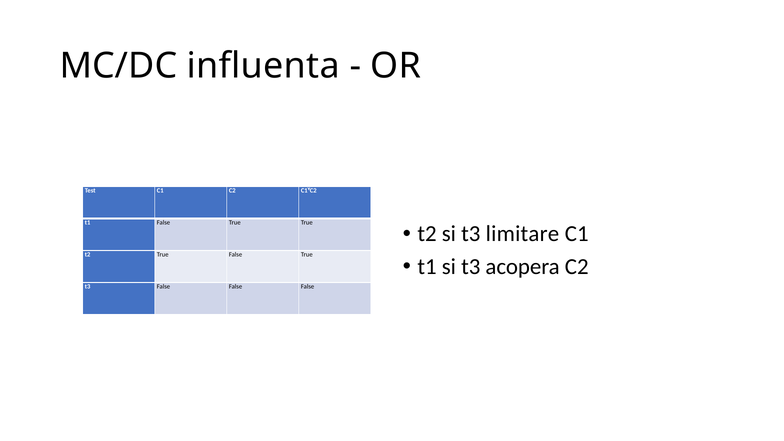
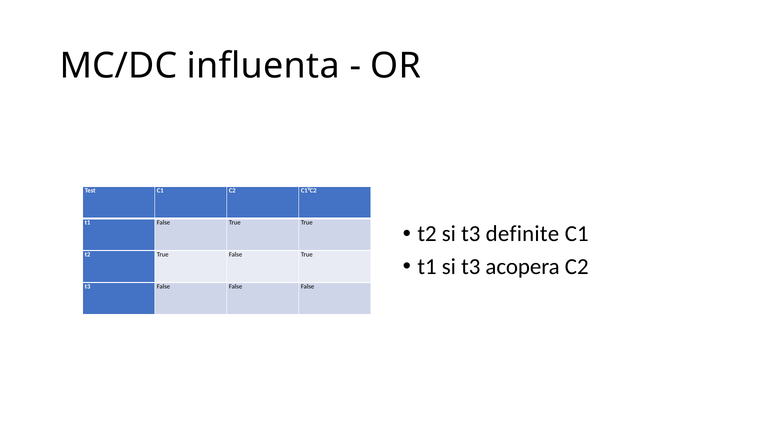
limitare: limitare -> definite
